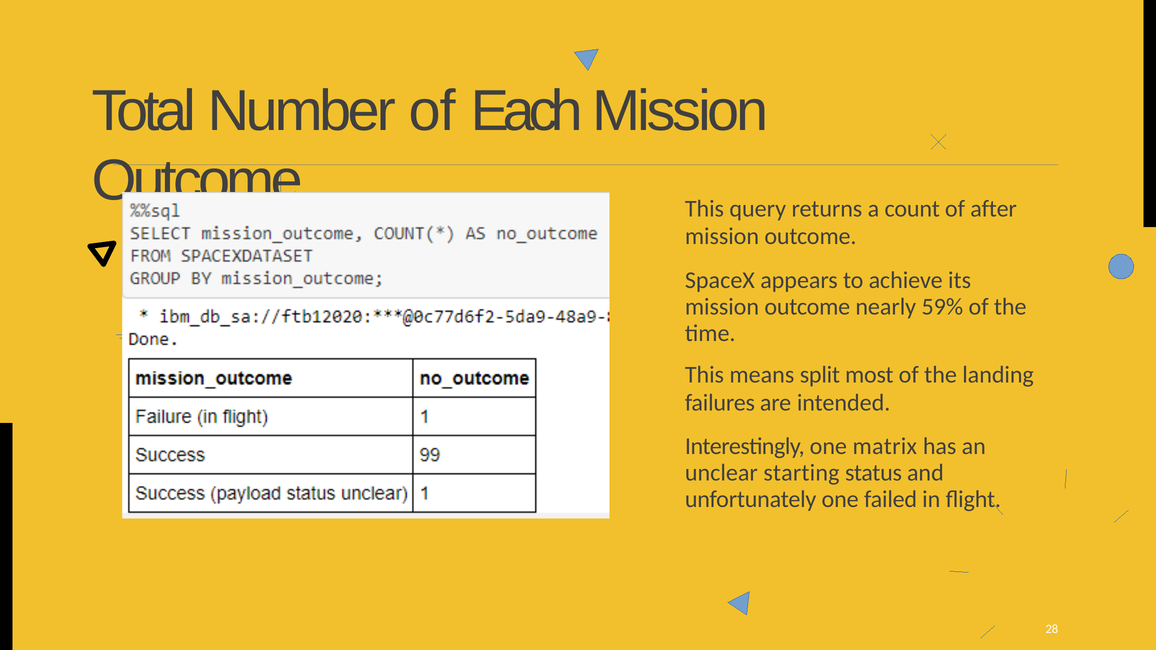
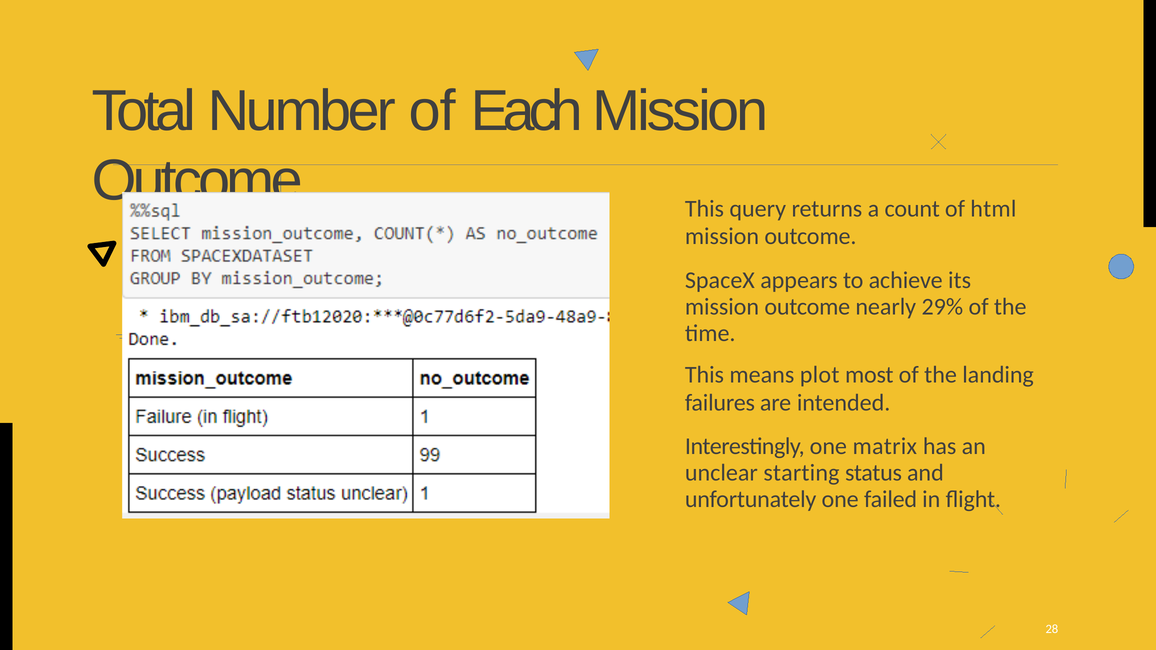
after: after -> html
59%: 59% -> 29%
split: split -> plot
